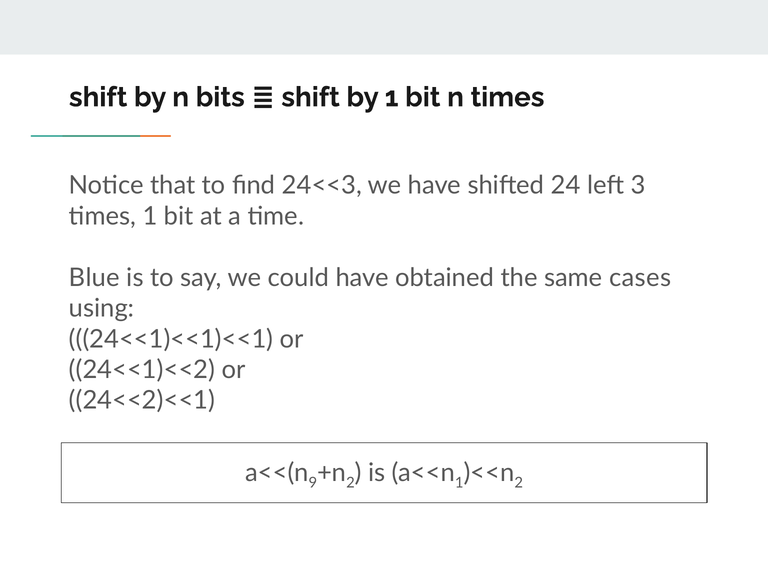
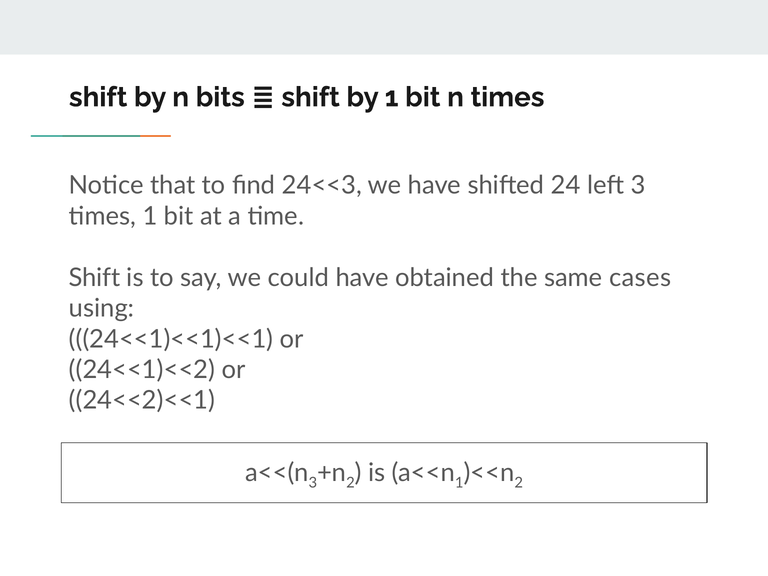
Blue at (94, 278): Blue -> Shift
9 at (313, 483): 9 -> 3
